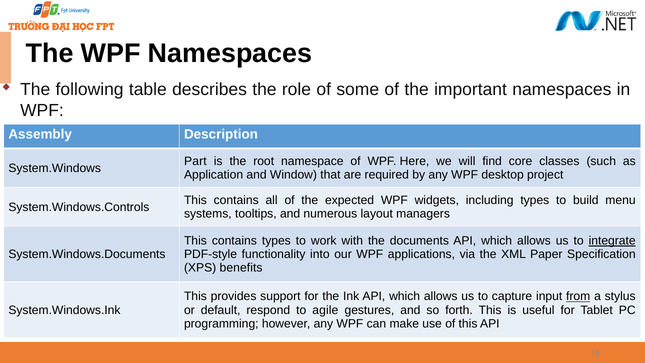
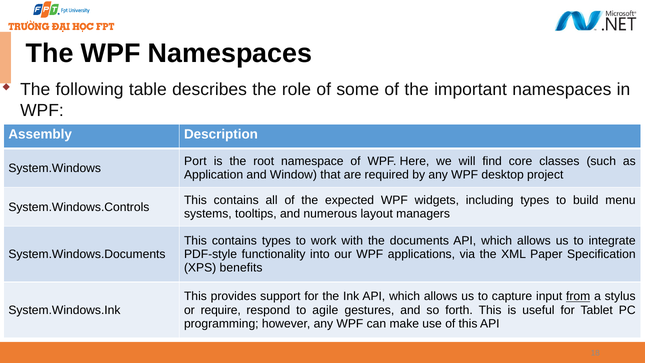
Part: Part -> Port
integrate underline: present -> none
default: default -> require
